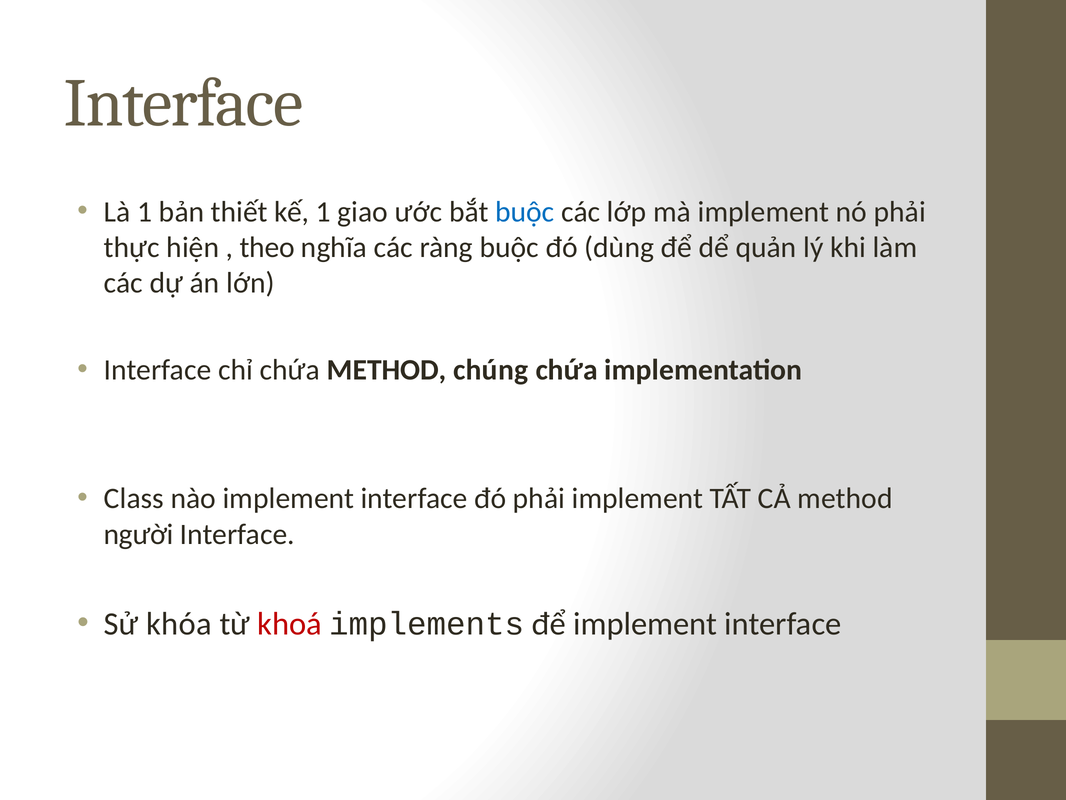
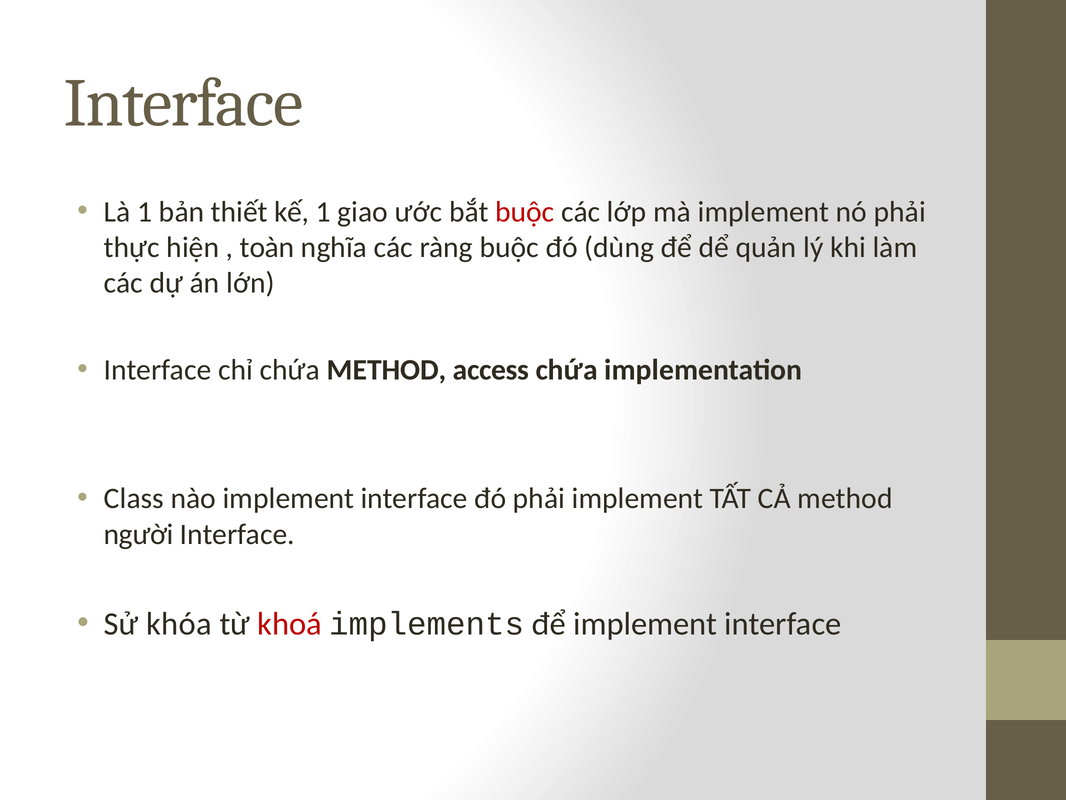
buộc at (525, 212) colour: blue -> red
theo: theo -> toàn
chúng: chúng -> access
